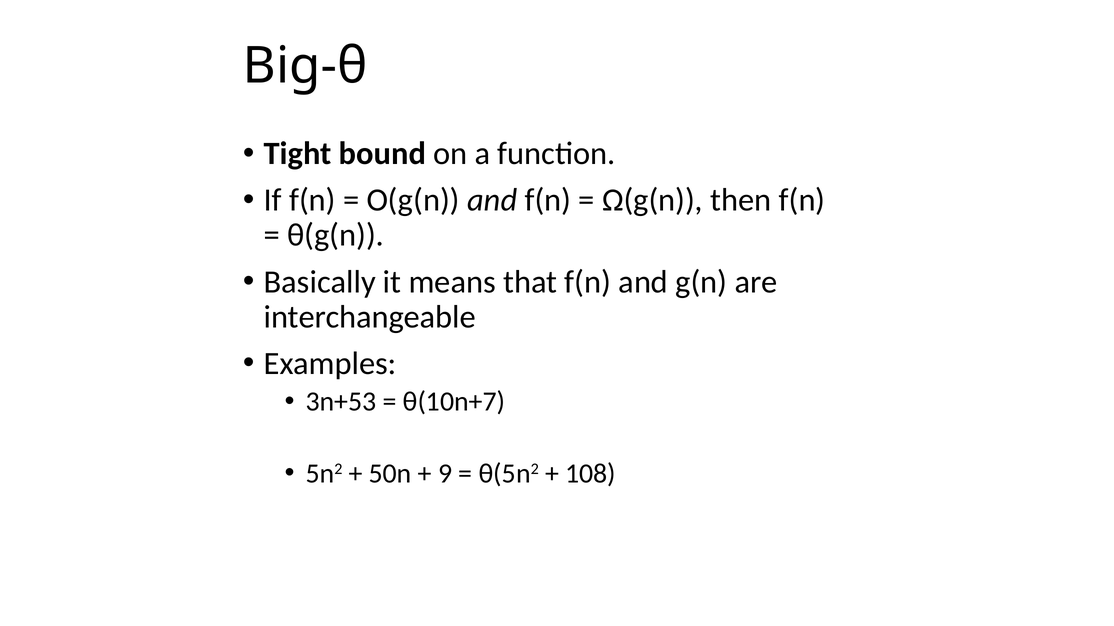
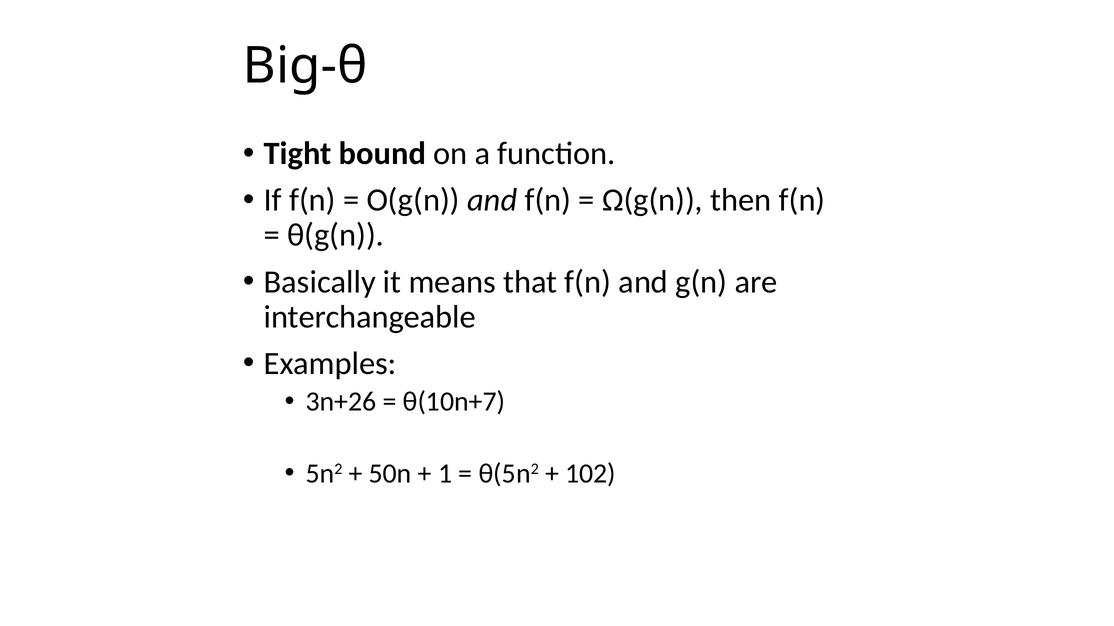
3n+53: 3n+53 -> 3n+26
9: 9 -> 1
108: 108 -> 102
